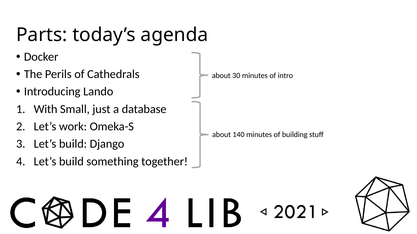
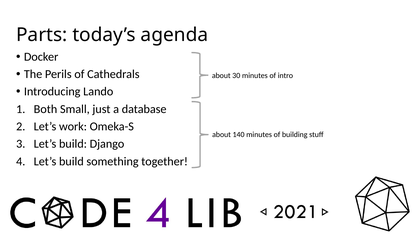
With: With -> Both
